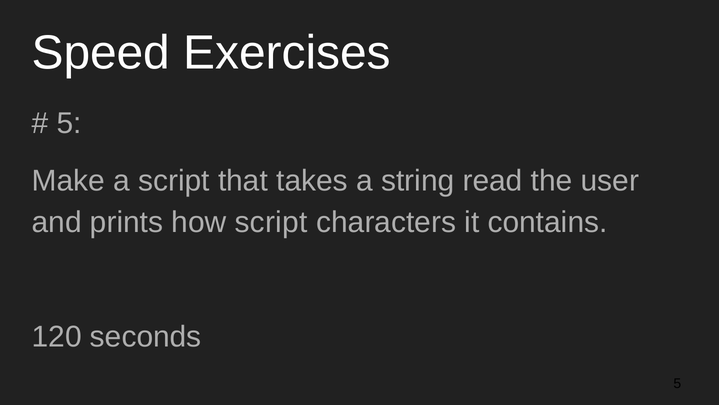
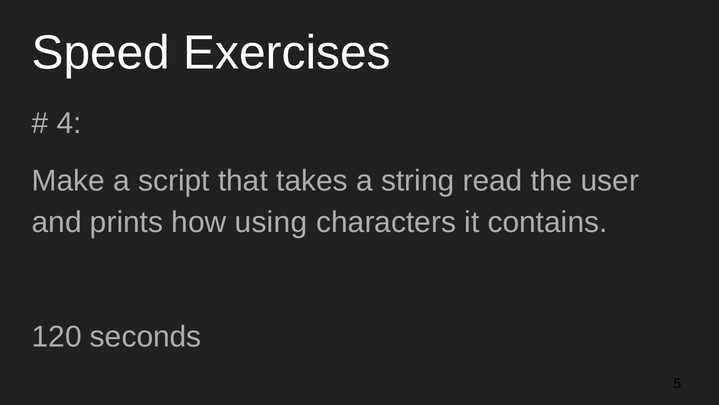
5 at (69, 123): 5 -> 4
how script: script -> using
